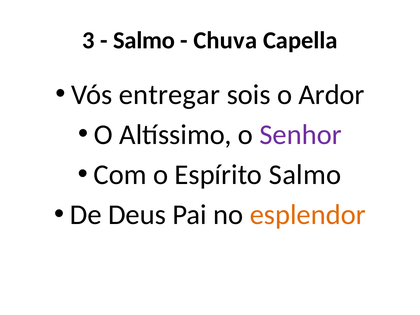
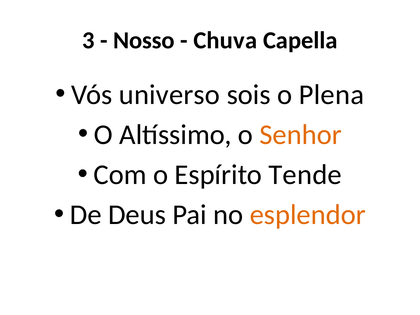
Salmo at (144, 41): Salmo -> Nosso
entregar: entregar -> universo
Ardor: Ardor -> Plena
Senhor colour: purple -> orange
Espírito Salmo: Salmo -> Tende
